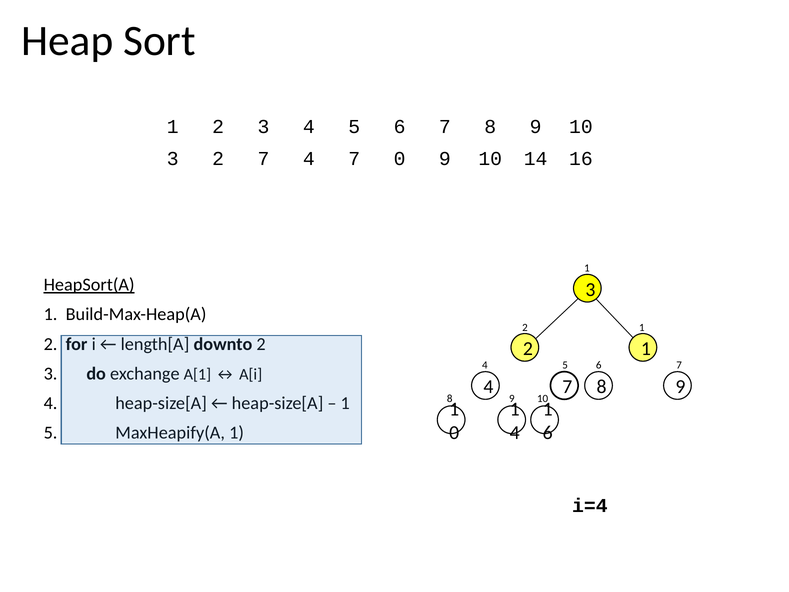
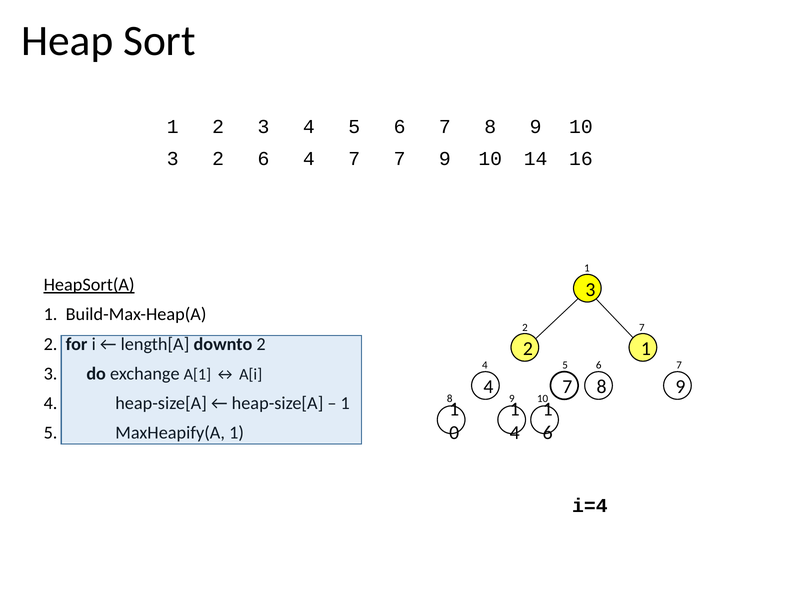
3 2 7: 7 -> 6
7 0: 0 -> 7
1 at (642, 328): 1 -> 7
